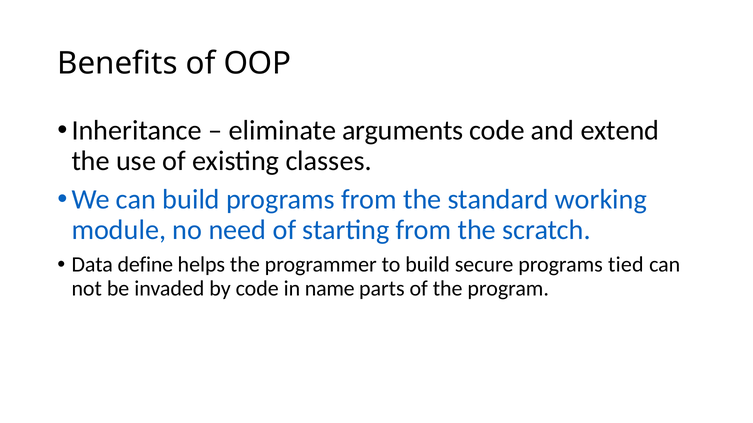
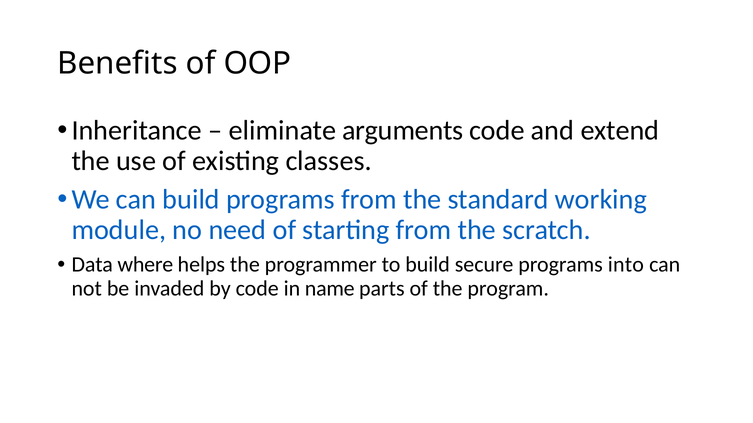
define: define -> where
tied: tied -> into
